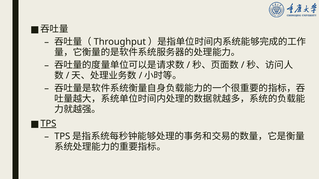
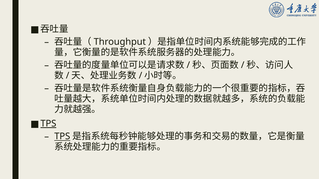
TPS at (62, 137) underline: none -> present
